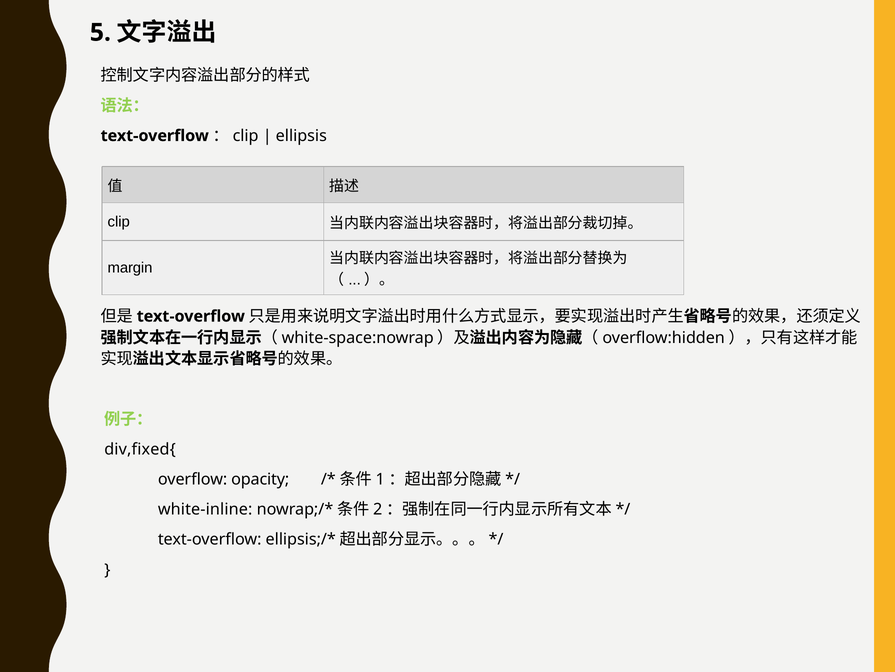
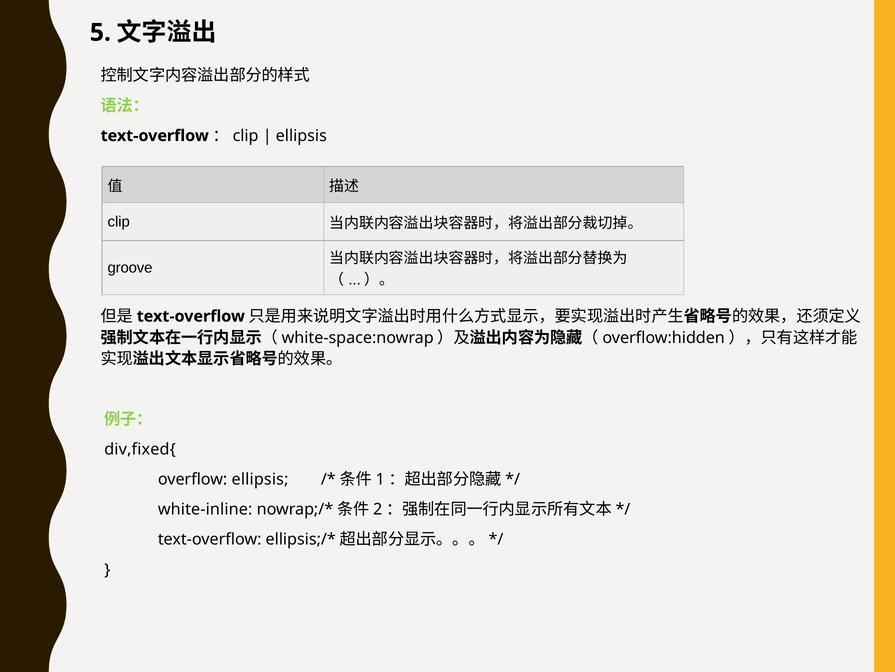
margin: margin -> groove
overflow opacity: opacity -> ellipsis
